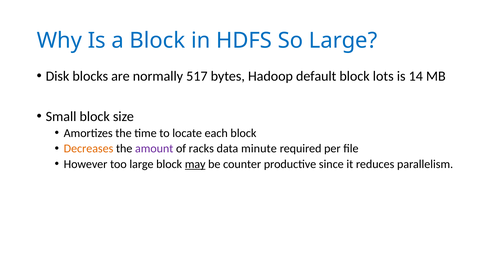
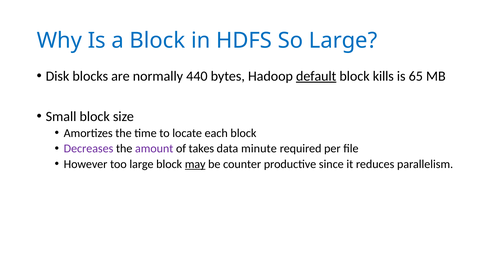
517: 517 -> 440
default underline: none -> present
lots: lots -> kills
14: 14 -> 65
Decreases colour: orange -> purple
racks: racks -> takes
